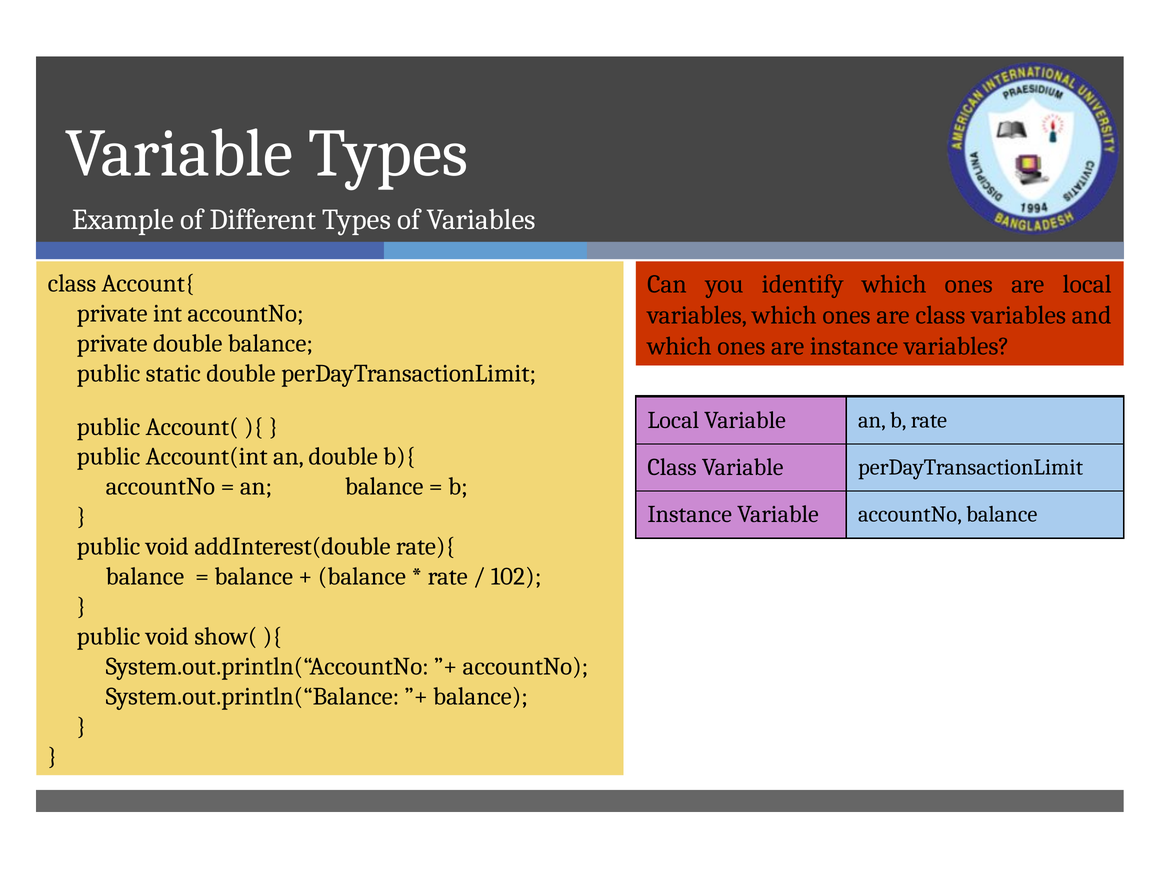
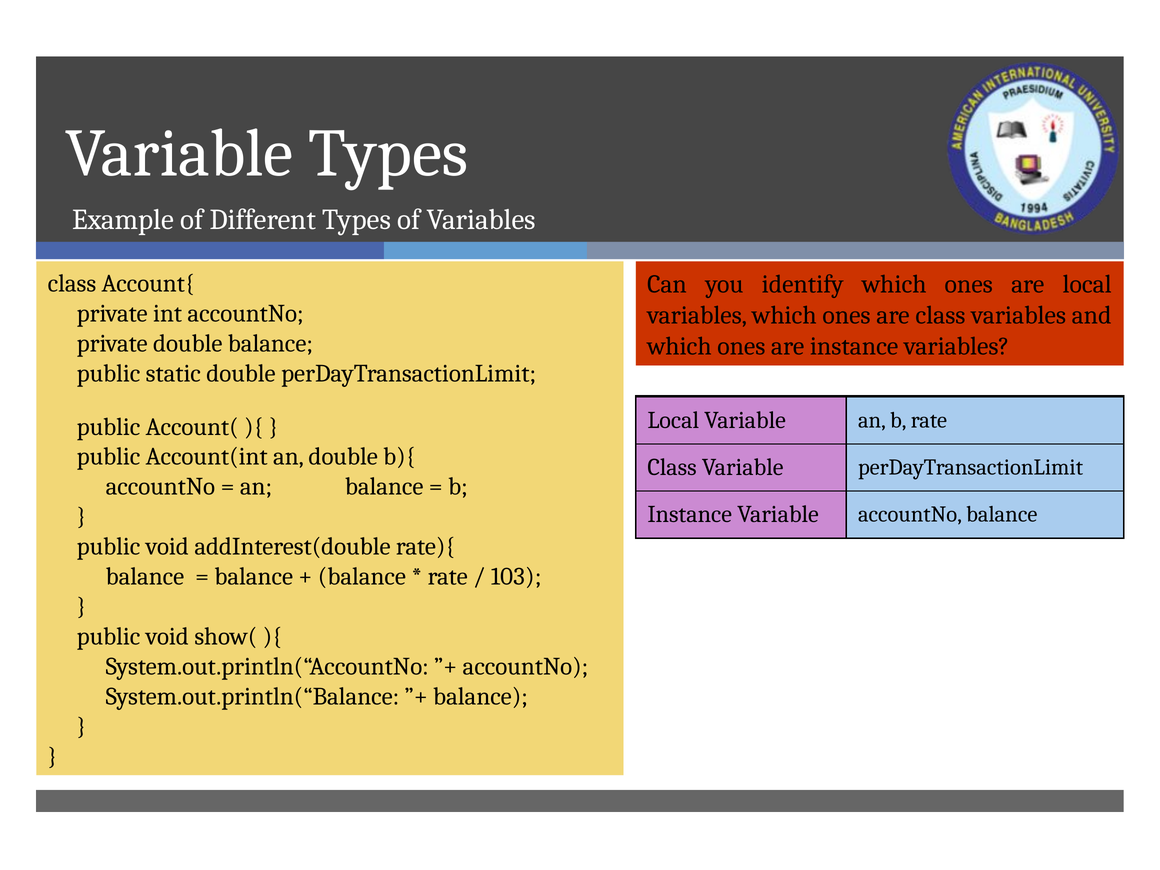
102: 102 -> 103
